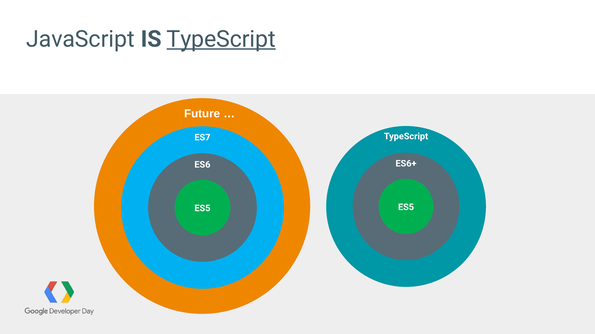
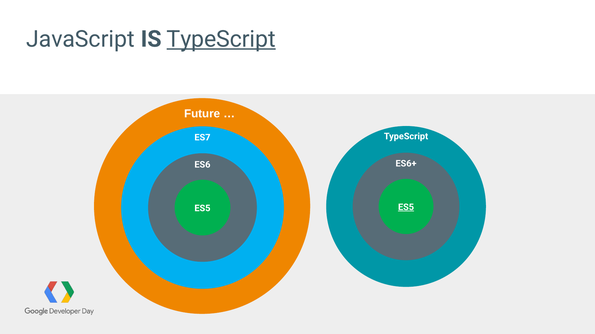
ES5 at (406, 207) underline: none -> present
